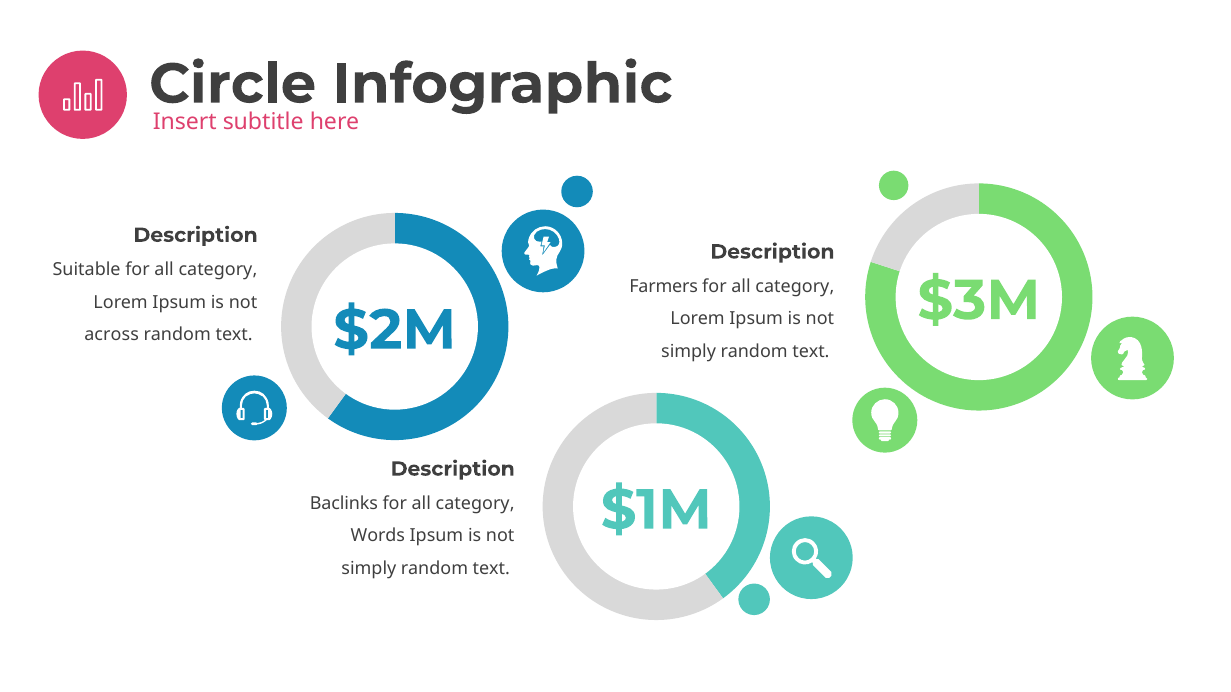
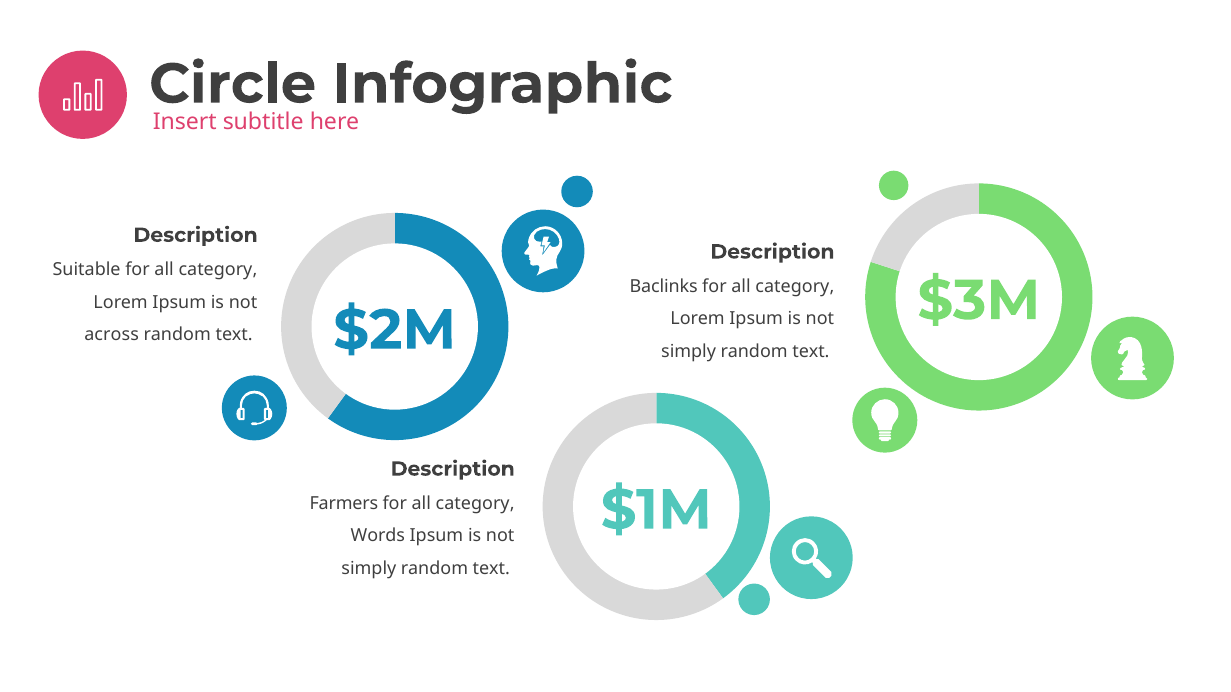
Farmers: Farmers -> Baclinks
Baclinks: Baclinks -> Farmers
